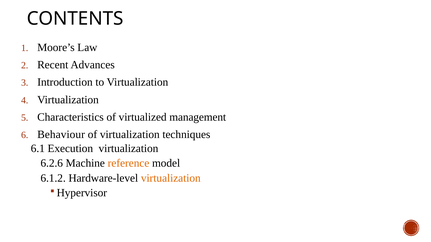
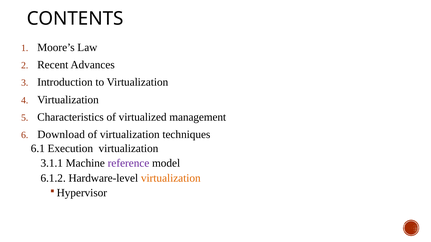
Behaviour: Behaviour -> Download
6.2.6: 6.2.6 -> 3.1.1
reference colour: orange -> purple
